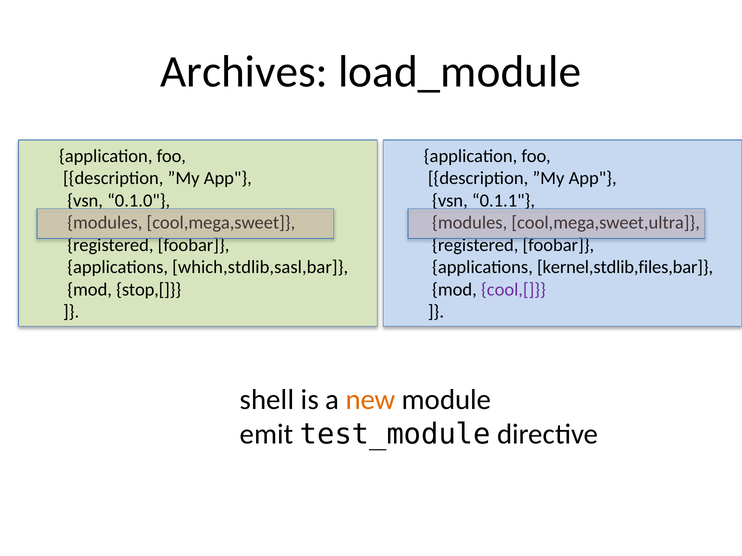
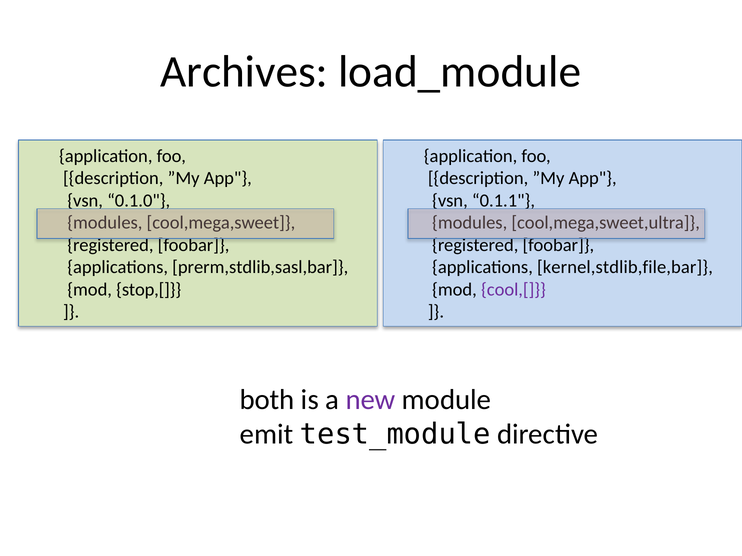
which,stdlib,sasl,bar: which,stdlib,sasl,bar -> prerm,stdlib,sasl,bar
kernel,stdlib,files,bar: kernel,stdlib,files,bar -> kernel,stdlib,file,bar
shell: shell -> both
new colour: orange -> purple
